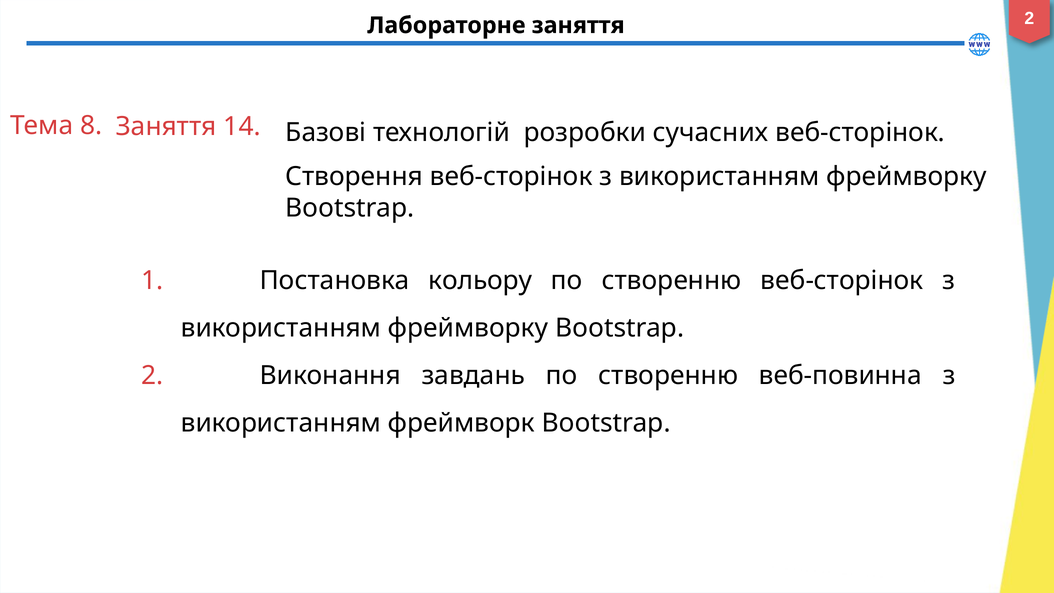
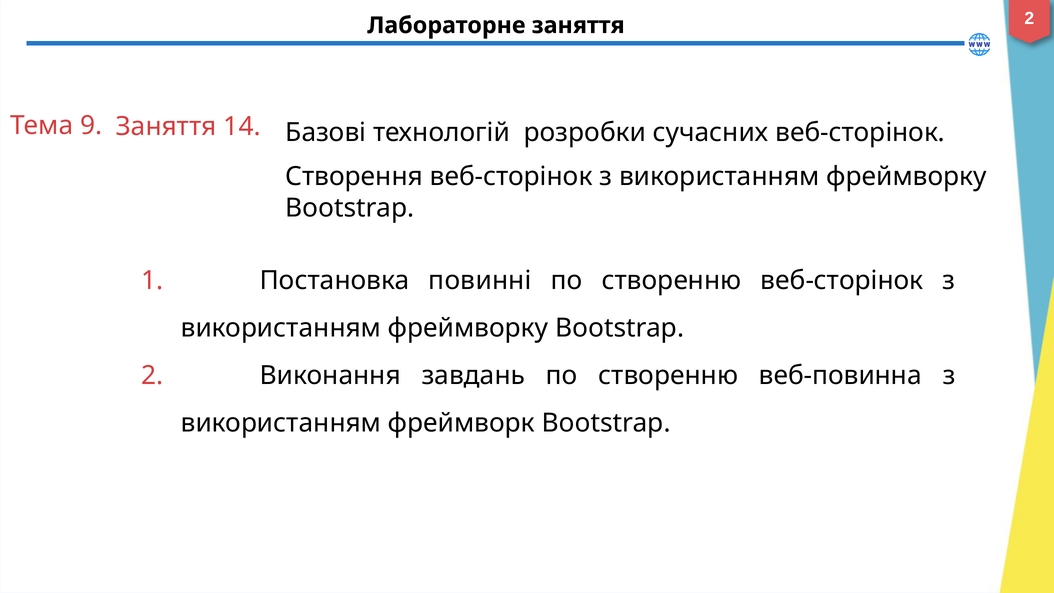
8: 8 -> 9
кольору: кольору -> повинні
